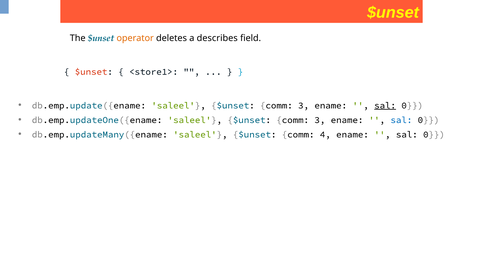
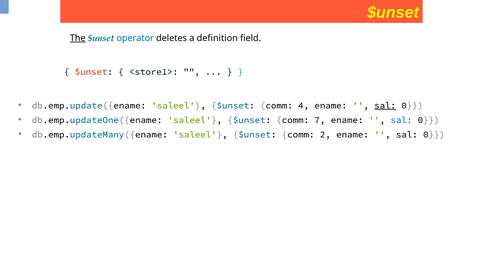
The underline: none -> present
operator colour: orange -> blue
describes: describes -> definition
3 at (304, 105): 3 -> 4
3 at (320, 120): 3 -> 7
4: 4 -> 2
